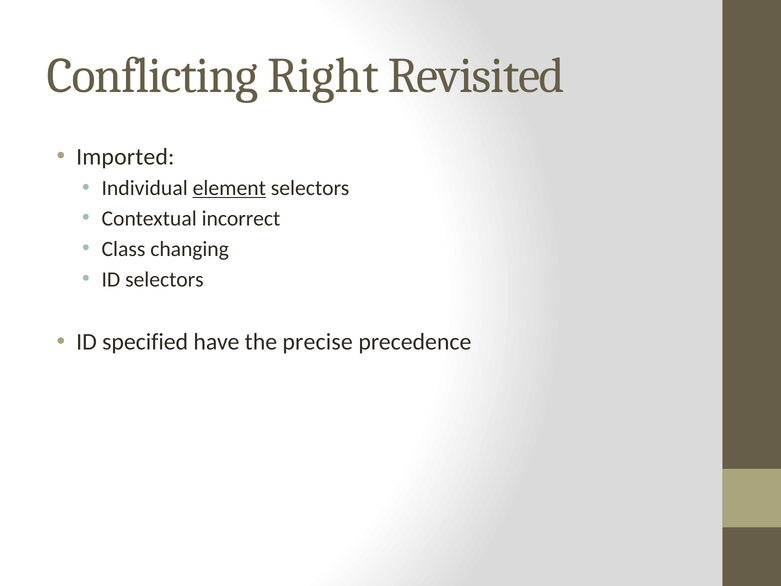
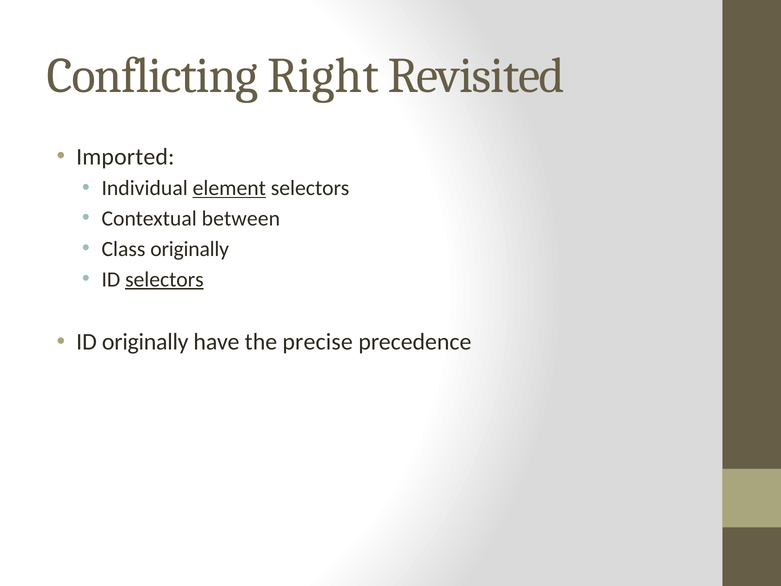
incorrect: incorrect -> between
Class changing: changing -> originally
selectors at (164, 279) underline: none -> present
ID specified: specified -> originally
